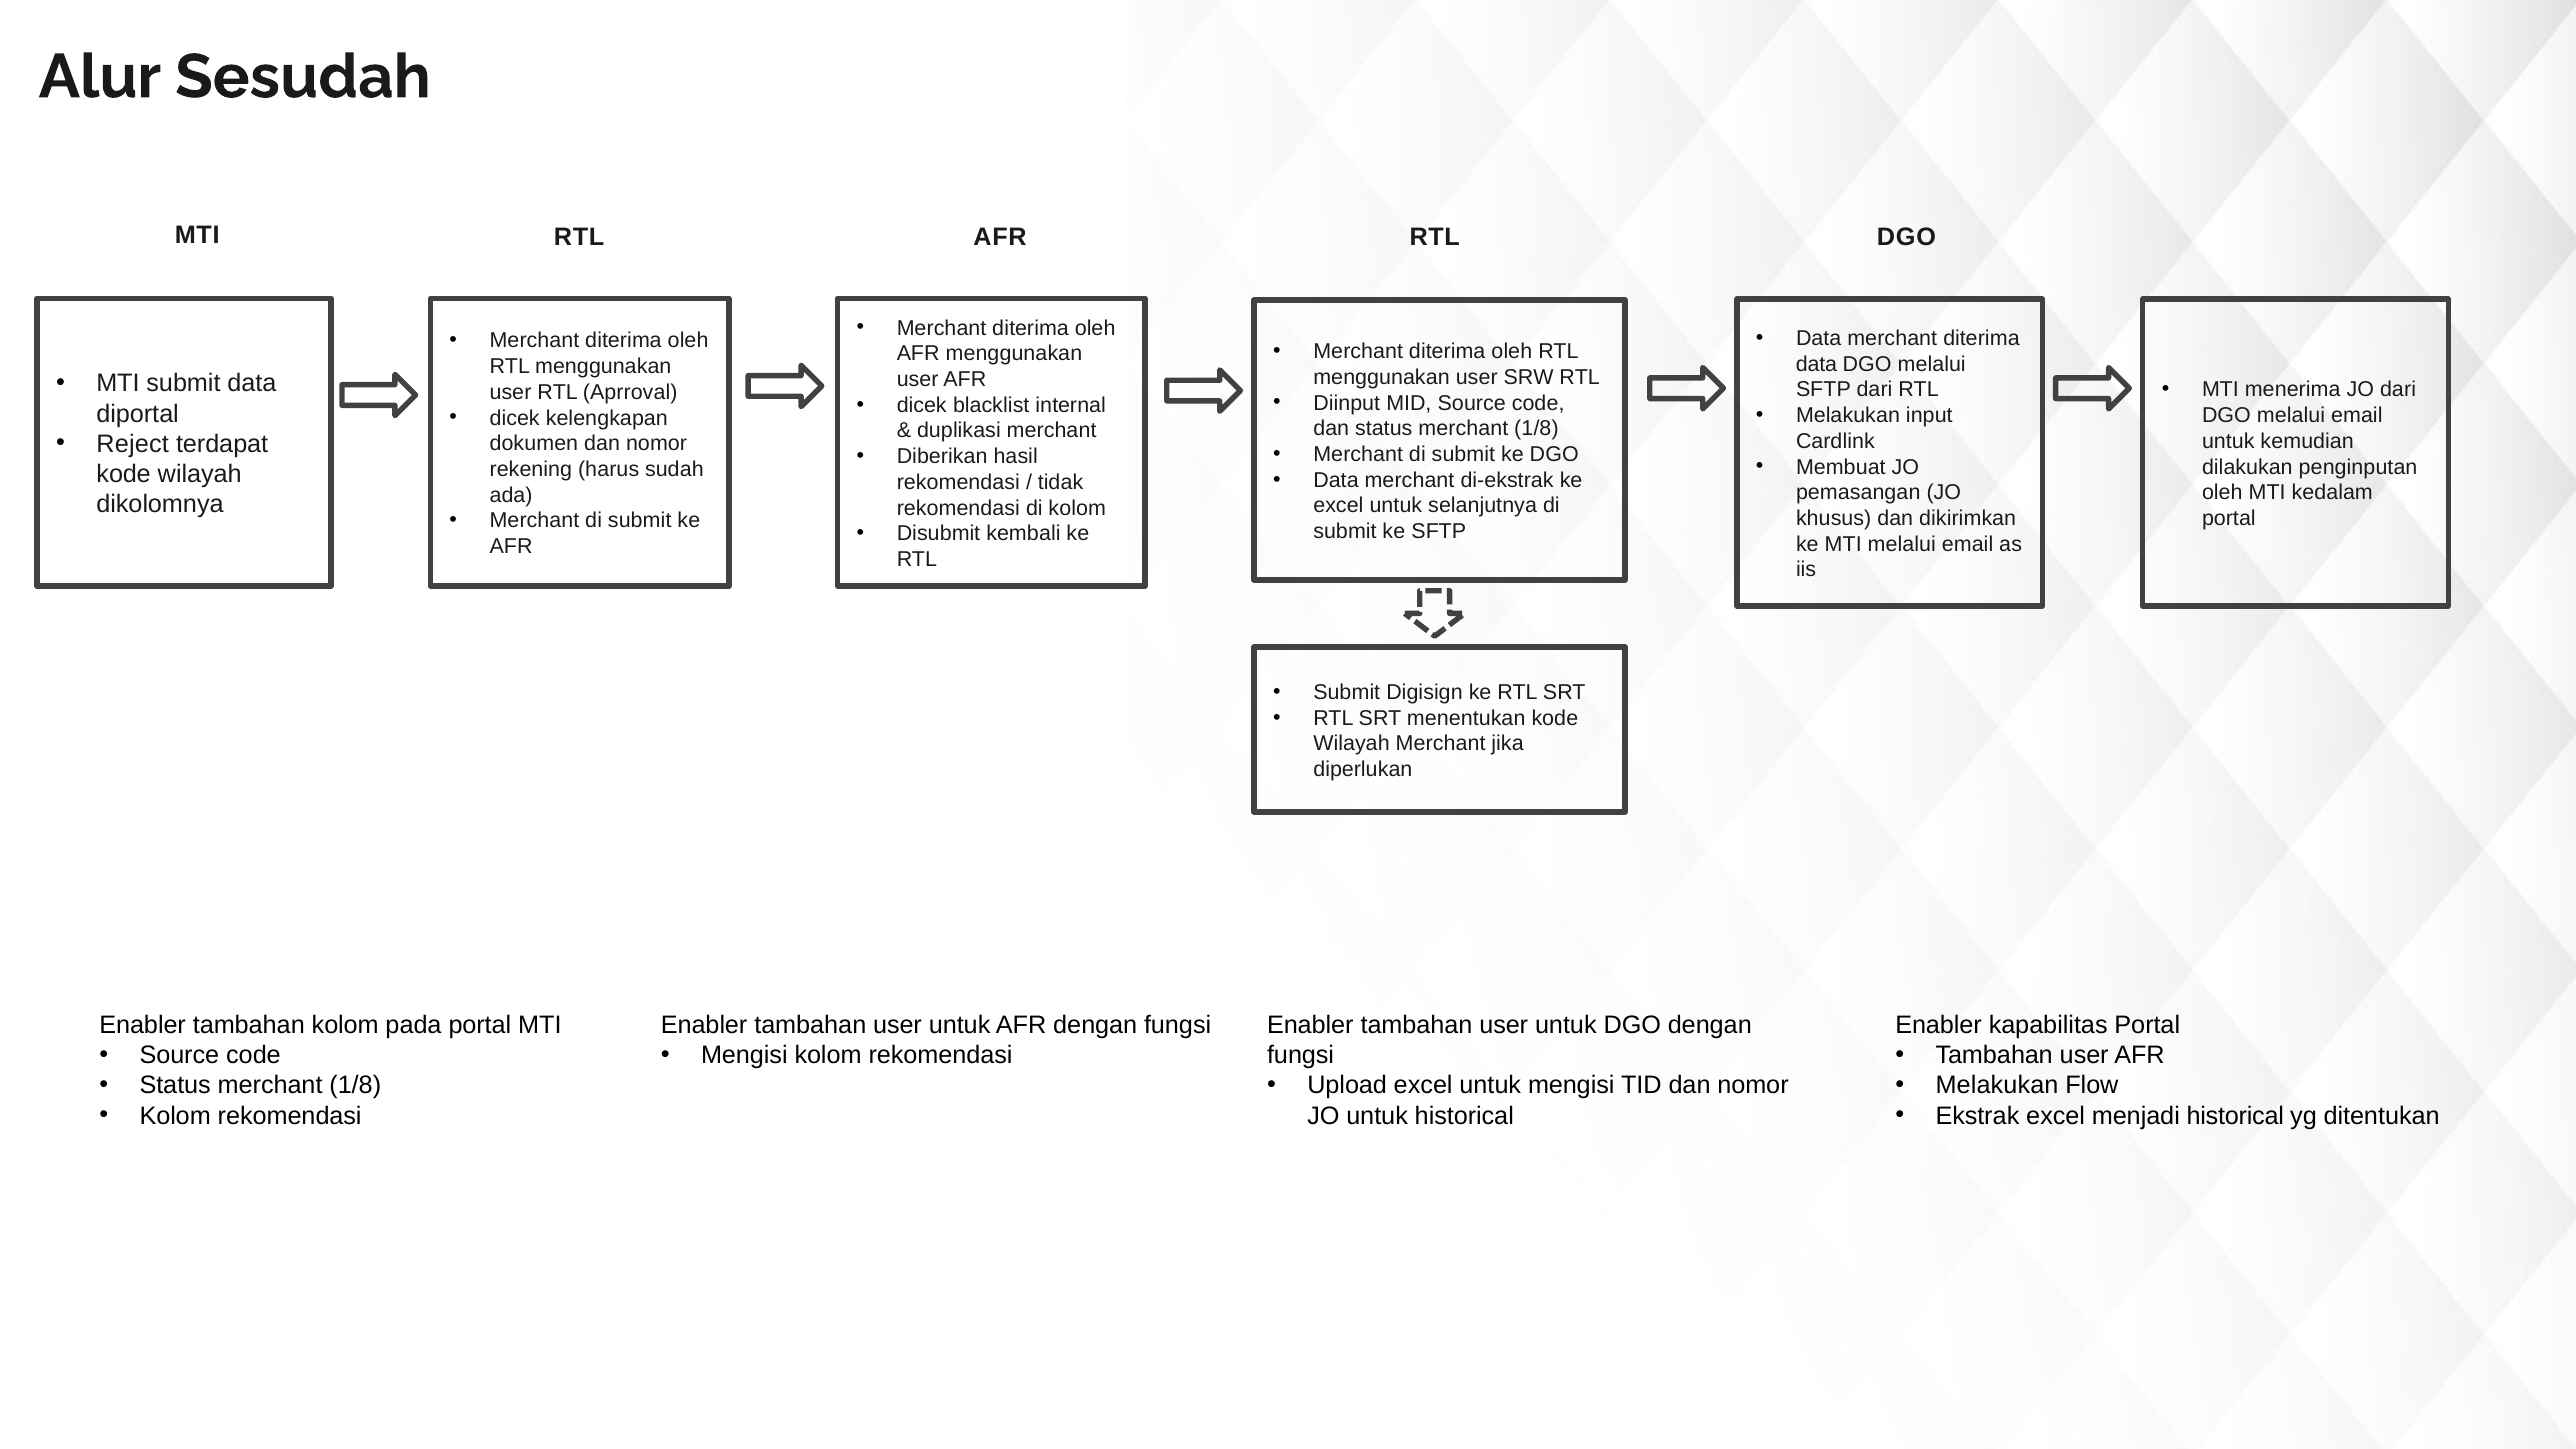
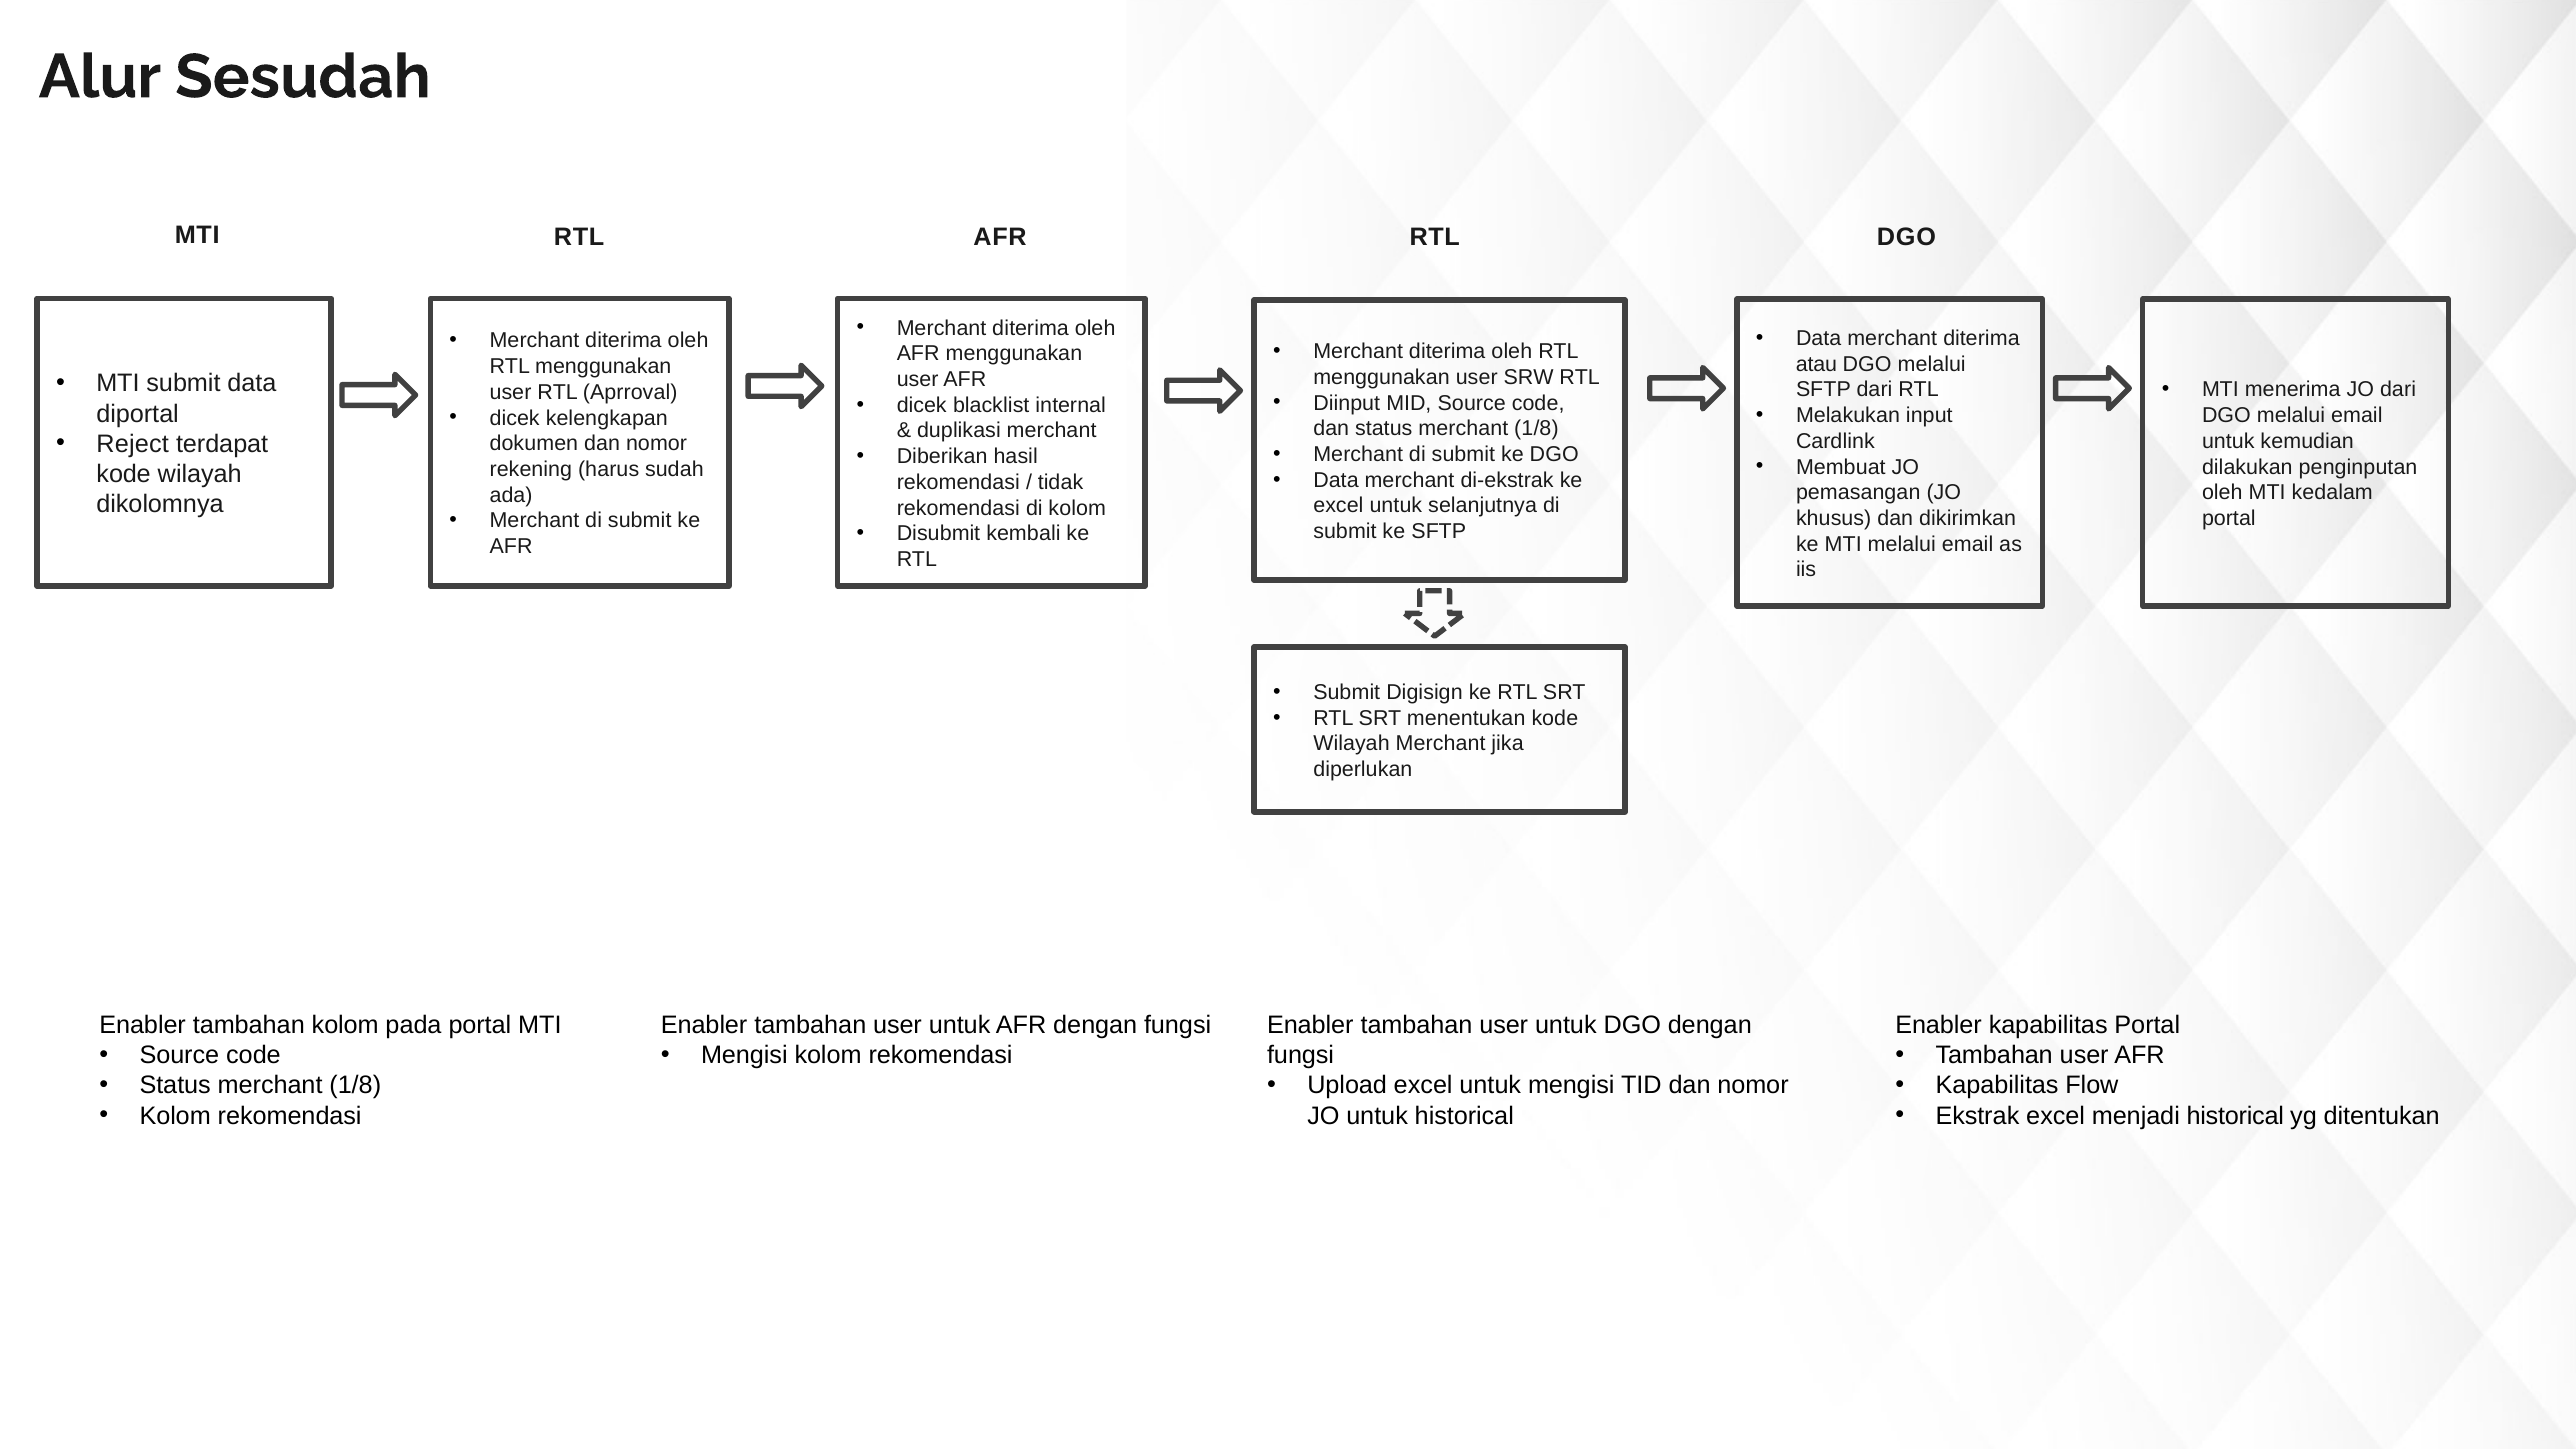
data at (1816, 364): data -> atau
Melakukan at (1997, 1086): Melakukan -> Kapabilitas
